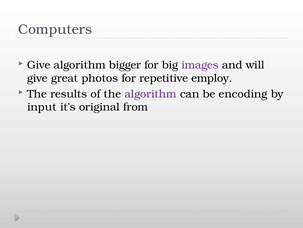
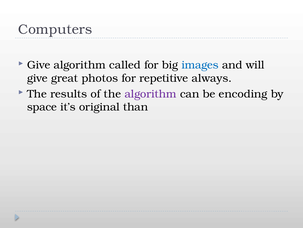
bigger: bigger -> called
images colour: purple -> blue
employ: employ -> always
input: input -> space
from: from -> than
